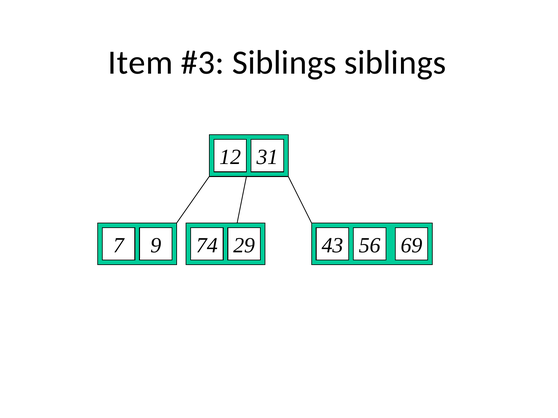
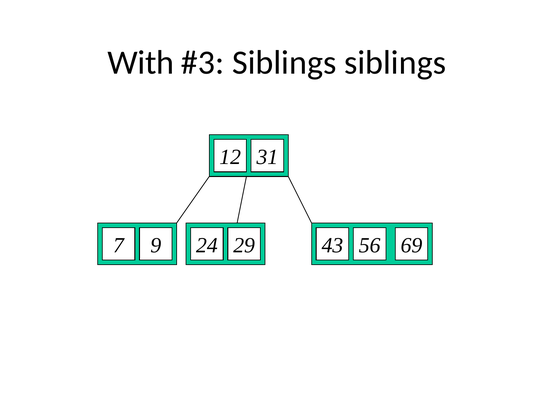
Item: Item -> With
74: 74 -> 24
